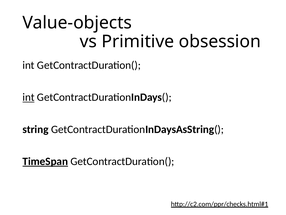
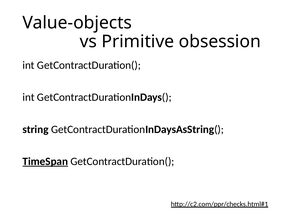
int at (29, 97) underline: present -> none
